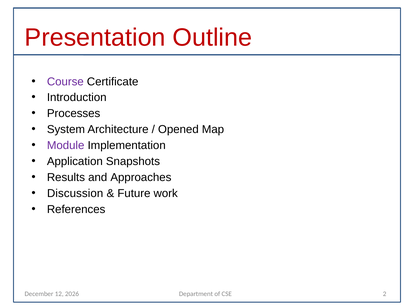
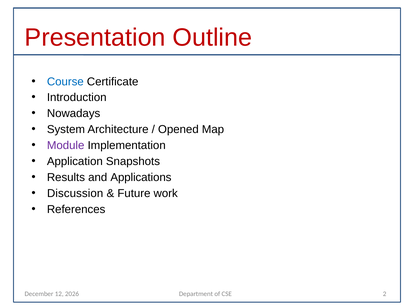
Course colour: purple -> blue
Processes: Processes -> Nowadays
Approaches: Approaches -> Applications
